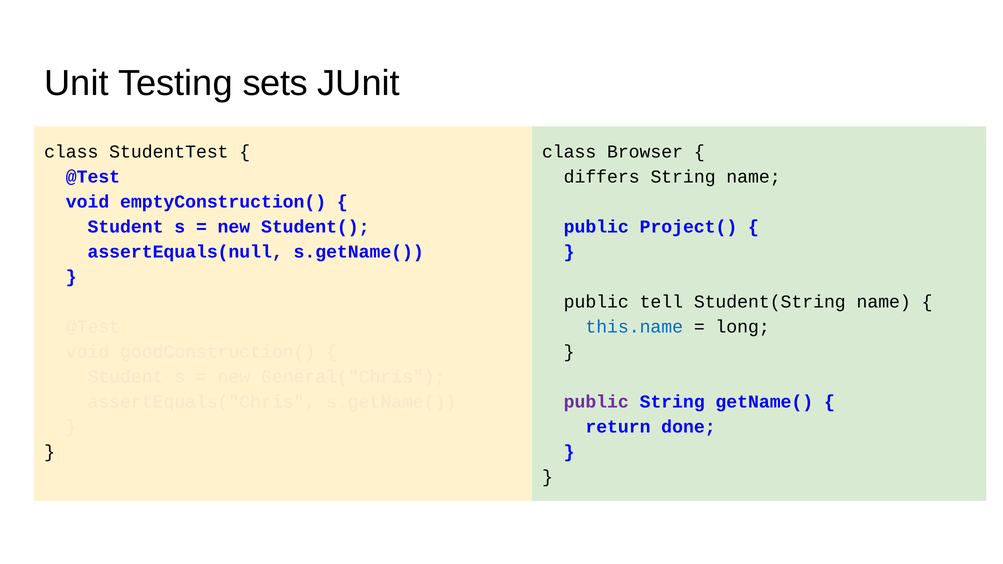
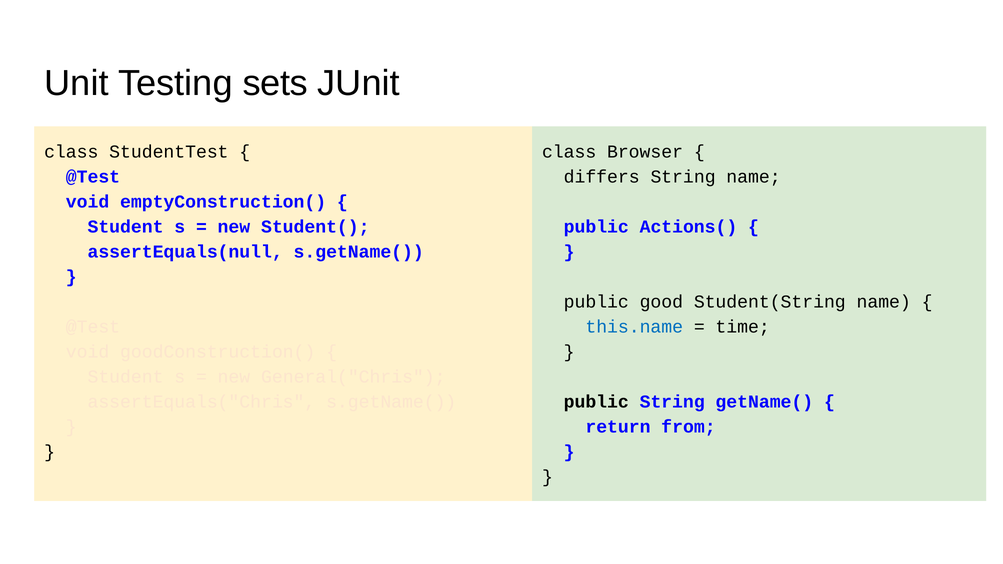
Project(: Project( -> Actions(
tell: tell -> good
long: long -> time
public at (596, 402) colour: purple -> black
done: done -> from
